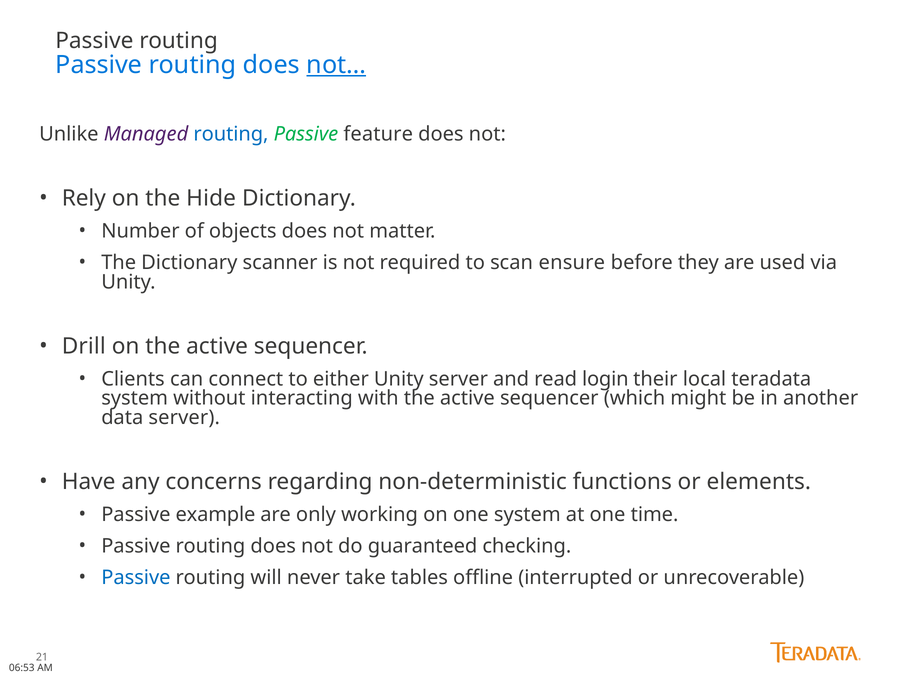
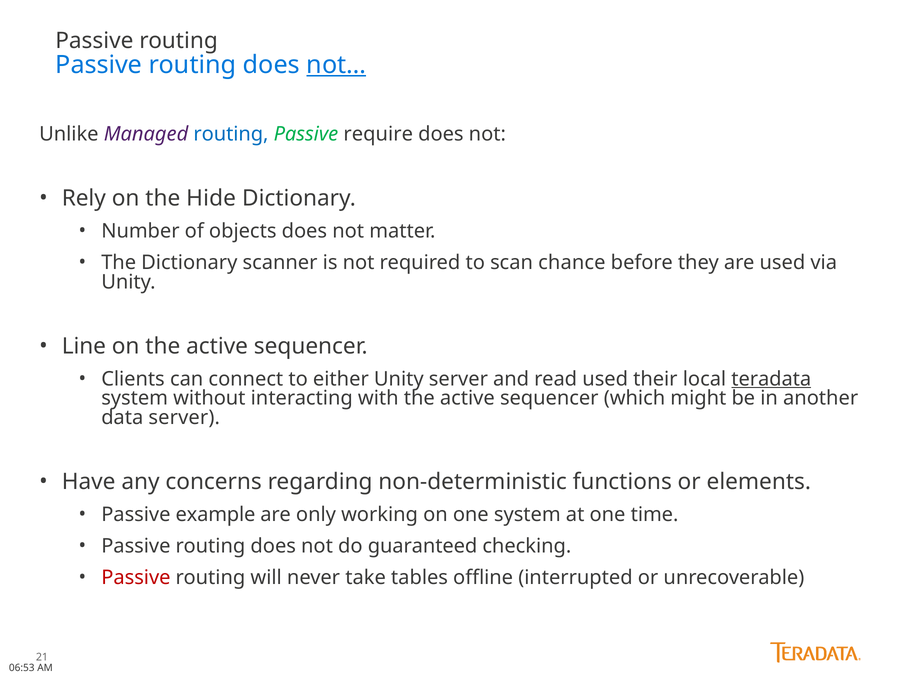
feature: feature -> require
ensure: ensure -> chance
Drill: Drill -> Line
read login: login -> used
teradata underline: none -> present
Passive at (136, 577) colour: blue -> red
